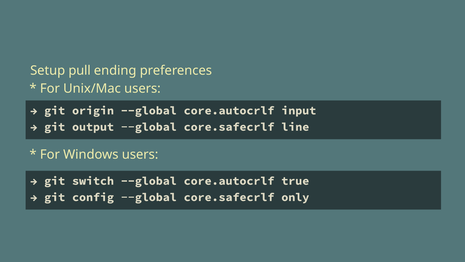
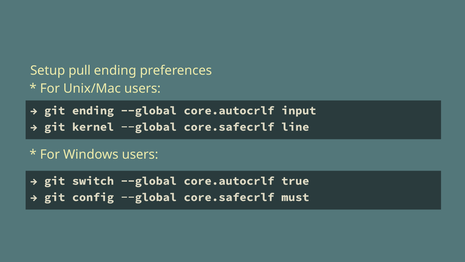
git origin: origin -> ending
output: output -> kernel
only: only -> must
